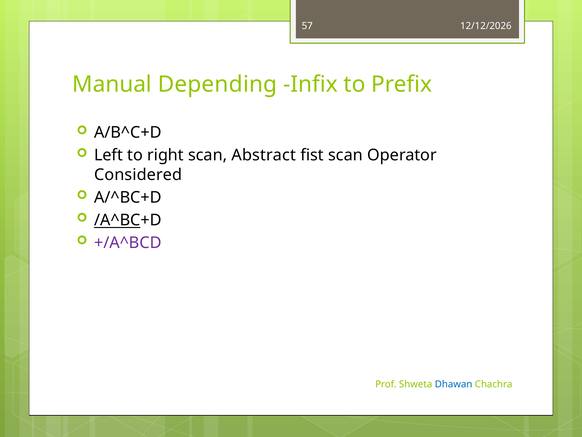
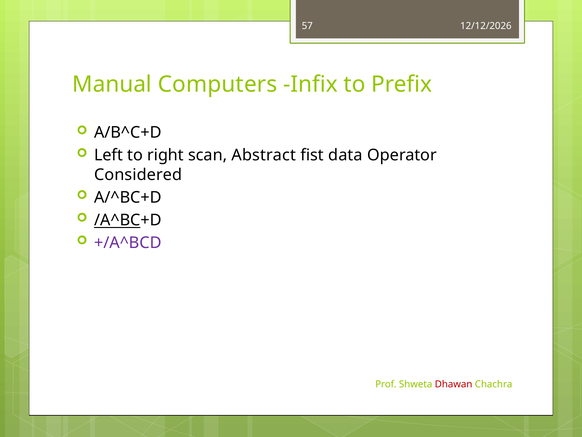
Depending: Depending -> Computers
fist scan: scan -> data
Dhawan colour: blue -> red
